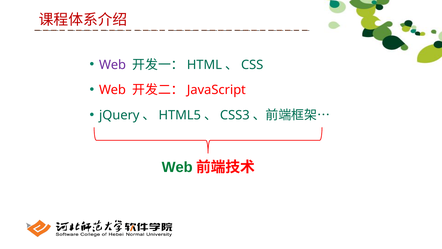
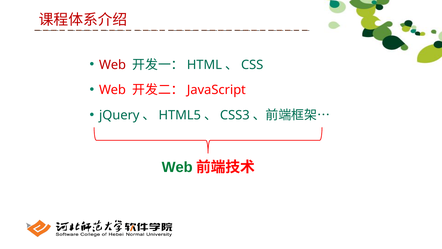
Web at (112, 65) colour: purple -> red
